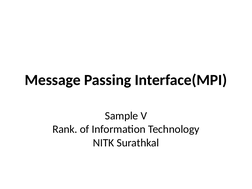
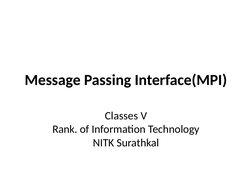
Sample: Sample -> Classes
